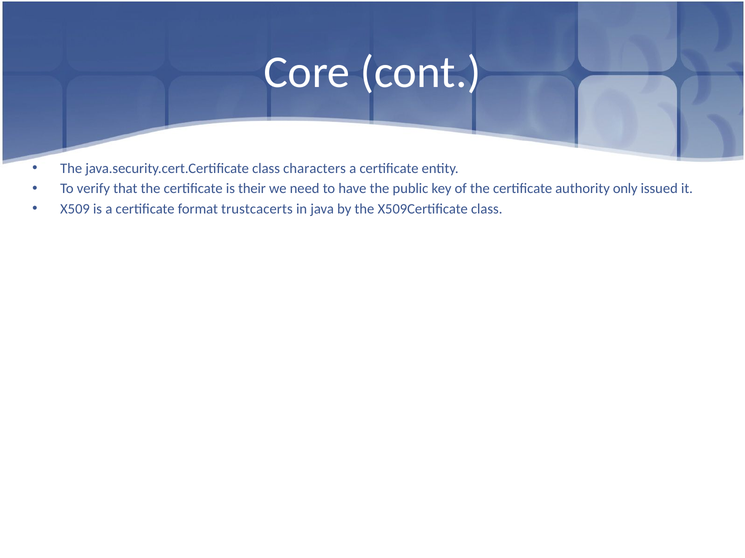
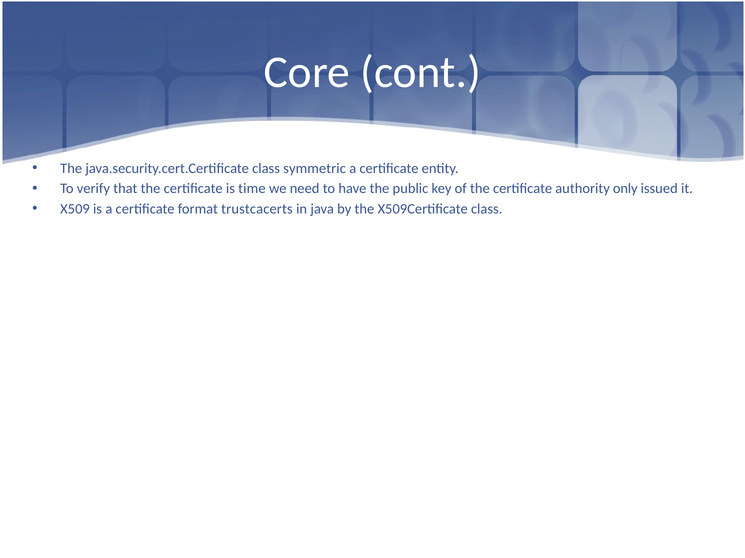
characters: characters -> symmetric
their: their -> time
